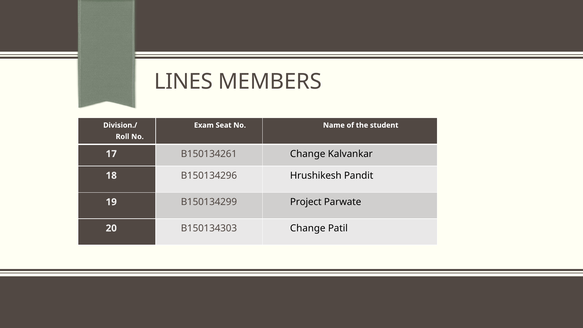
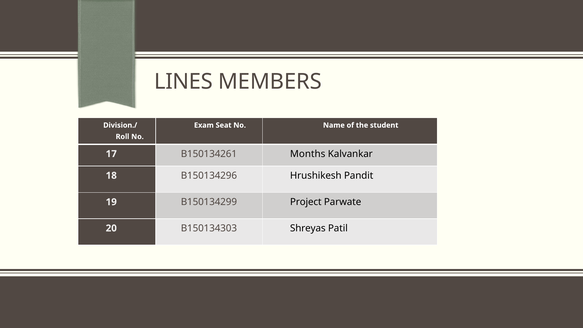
B150134261 Change: Change -> Months
B150134303 Change: Change -> Shreyas
